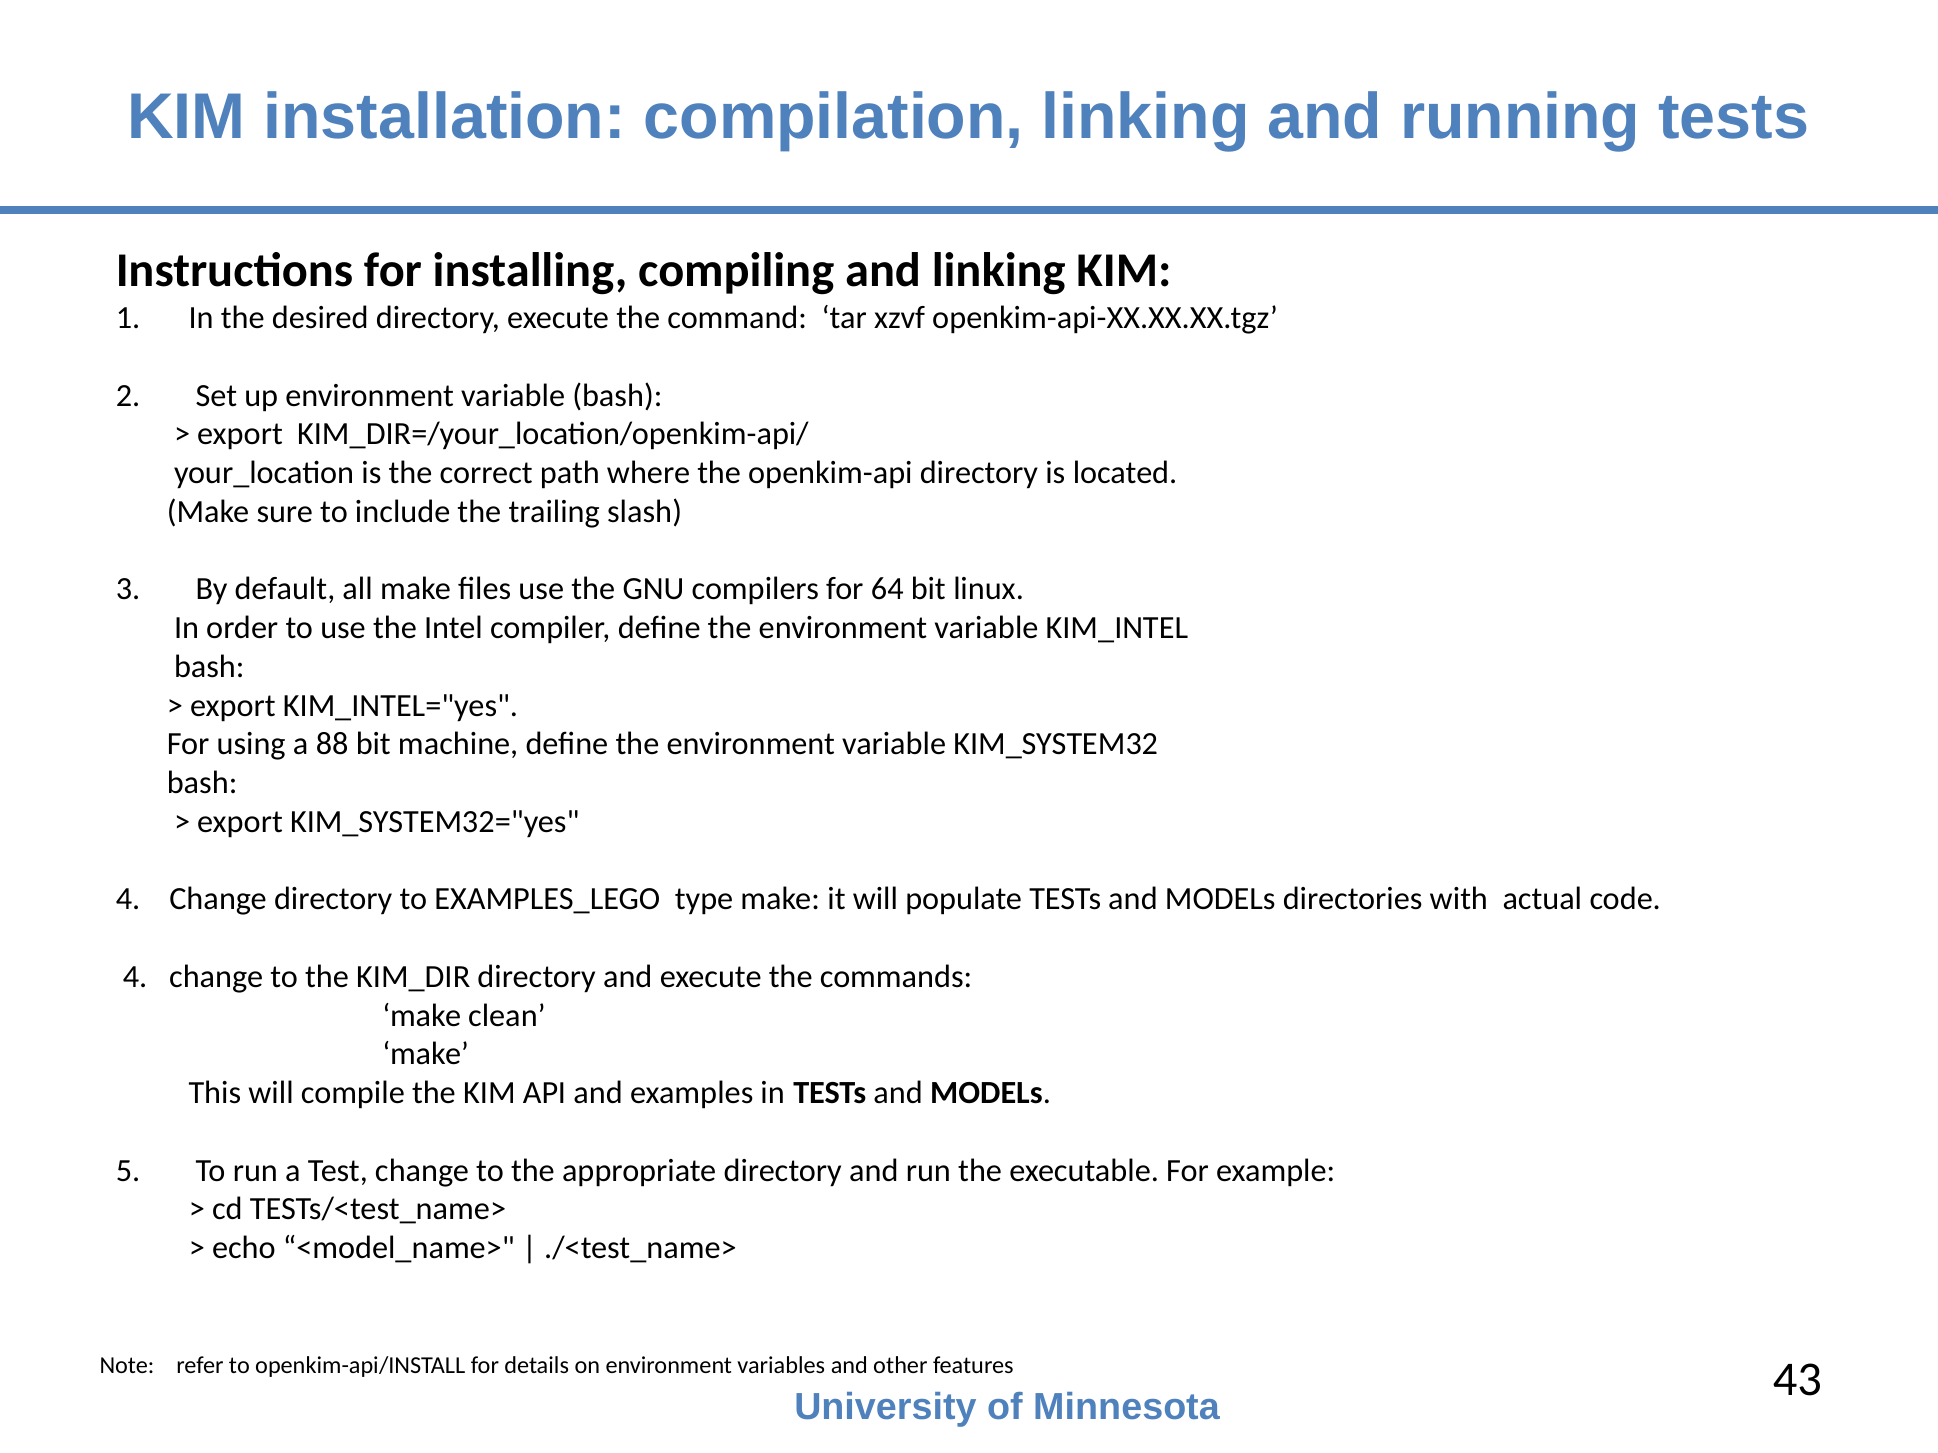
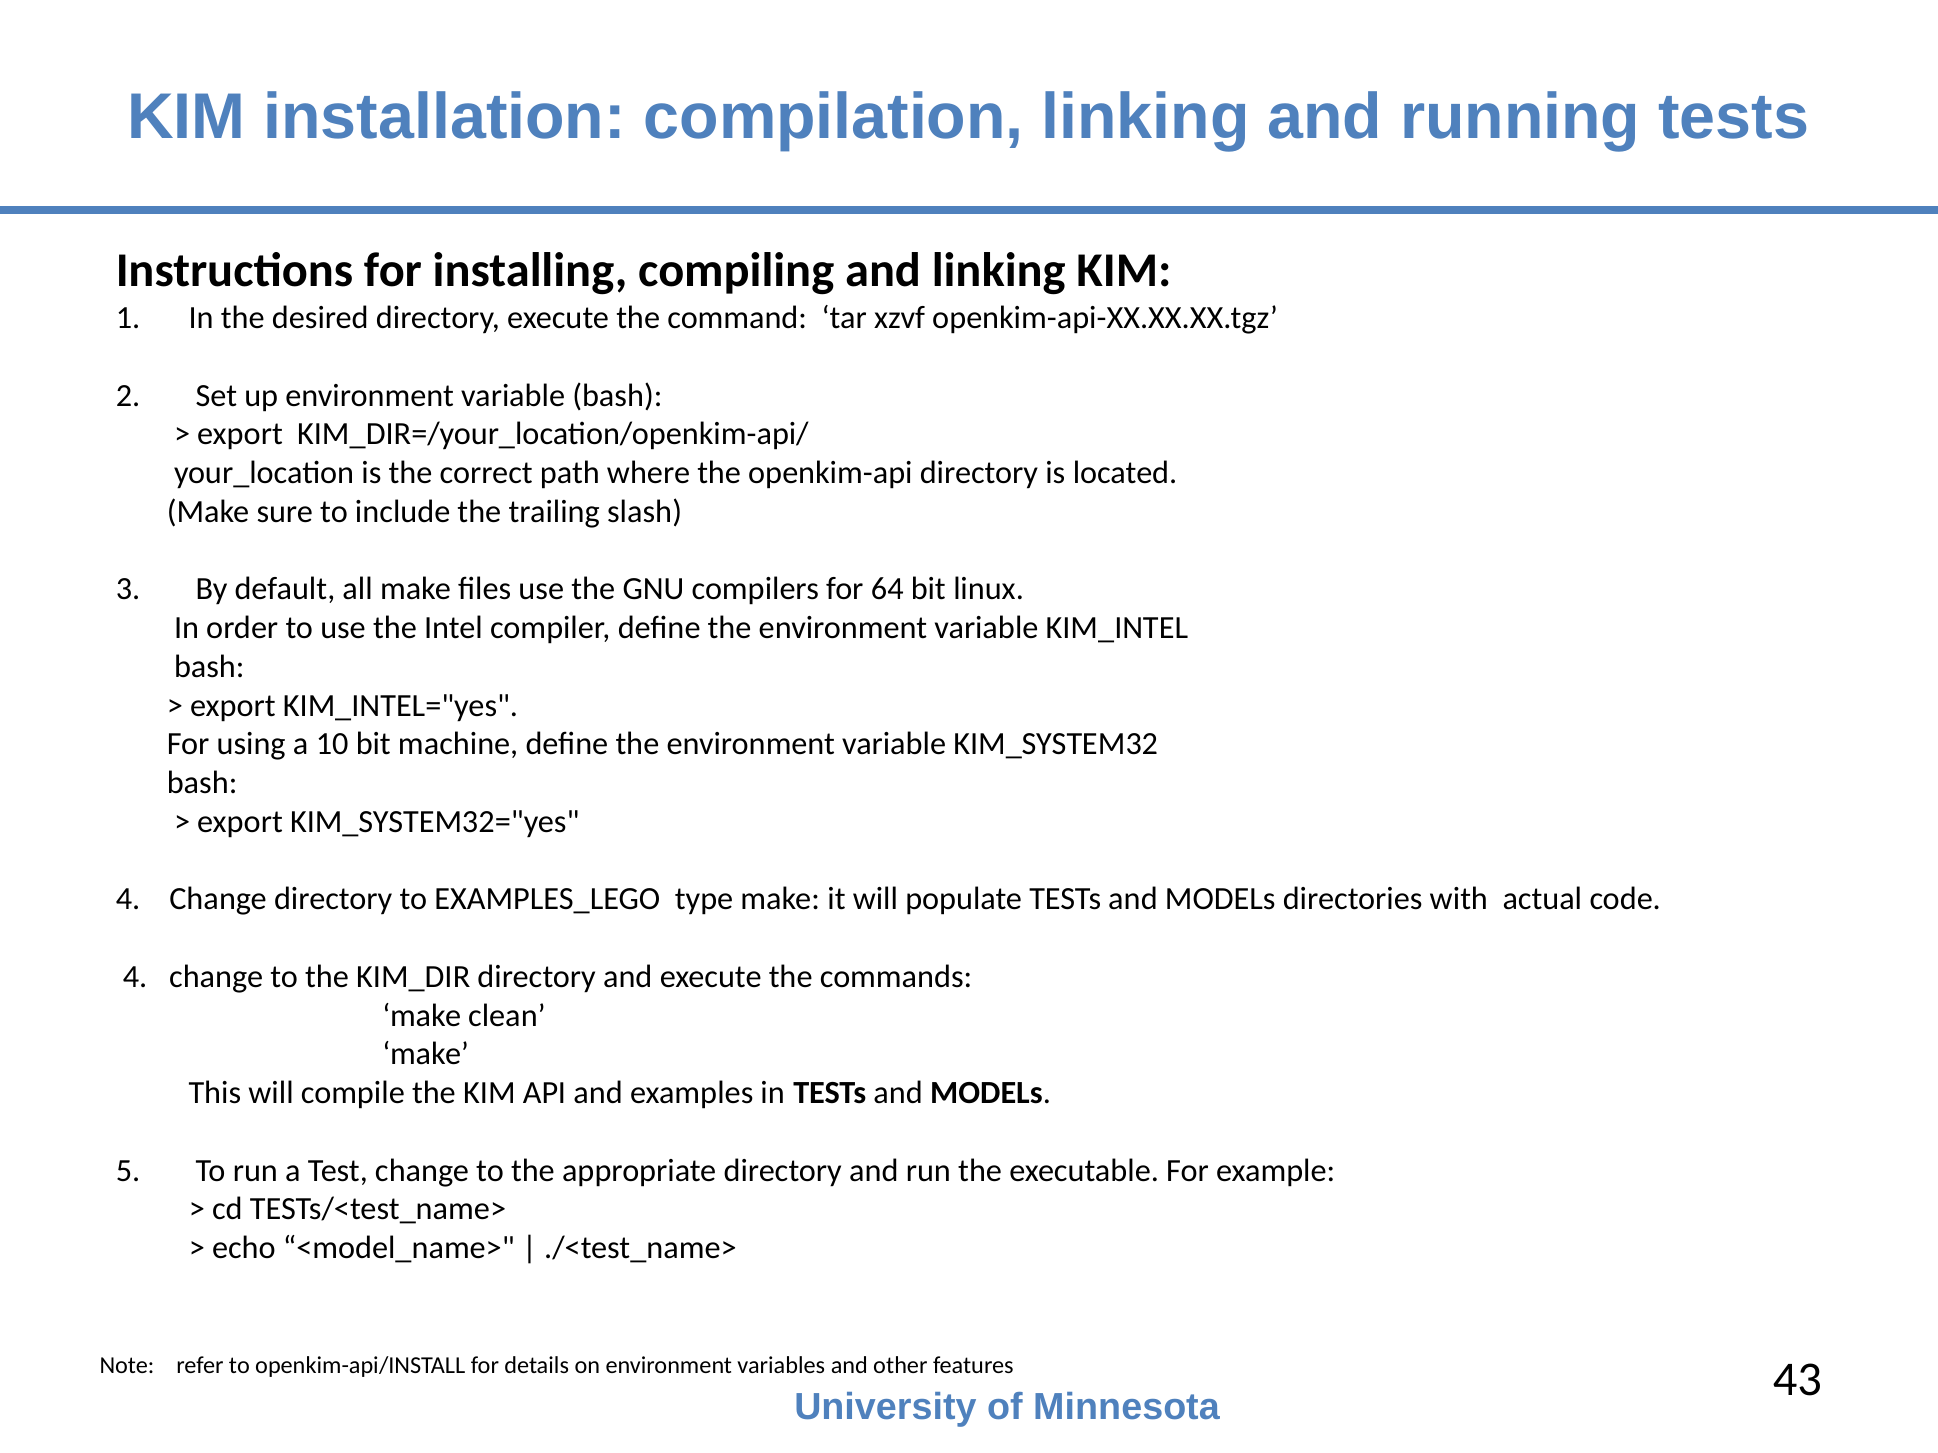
88: 88 -> 10
